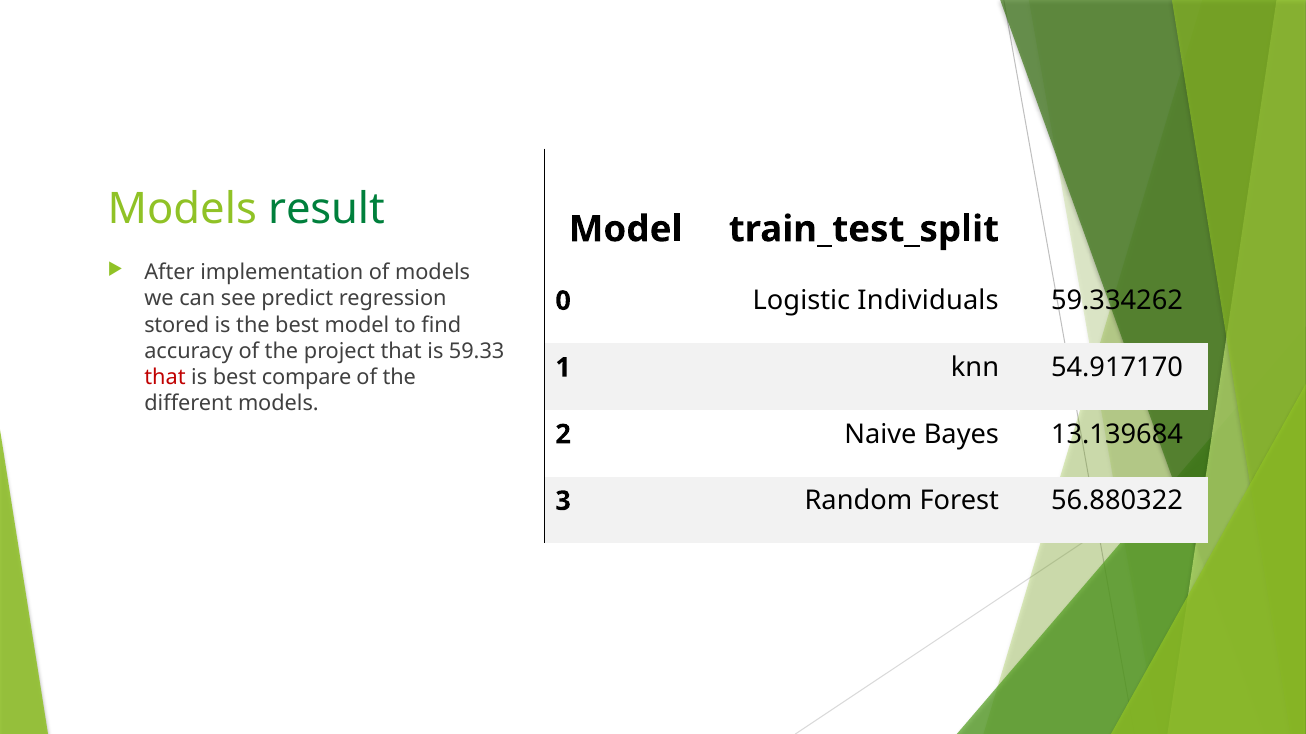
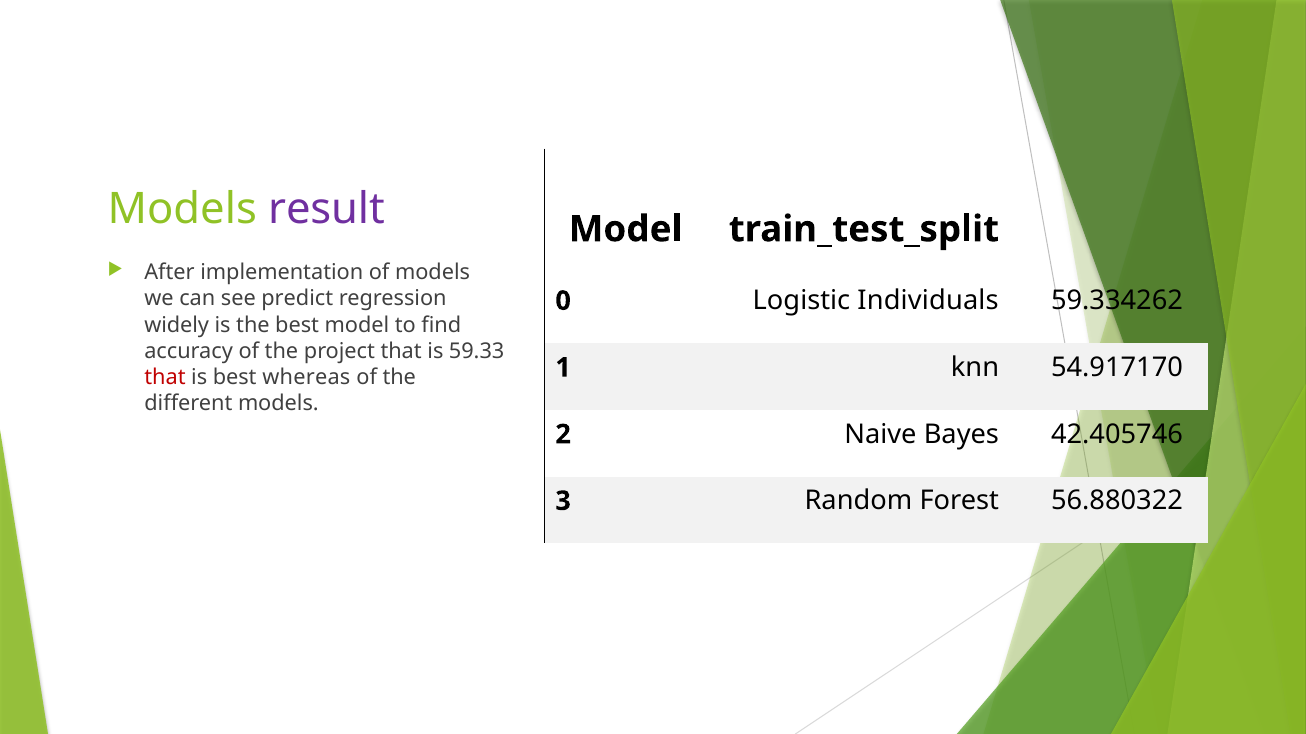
result colour: green -> purple
stored: stored -> widely
compare: compare -> whereas
13.139684: 13.139684 -> 42.405746
